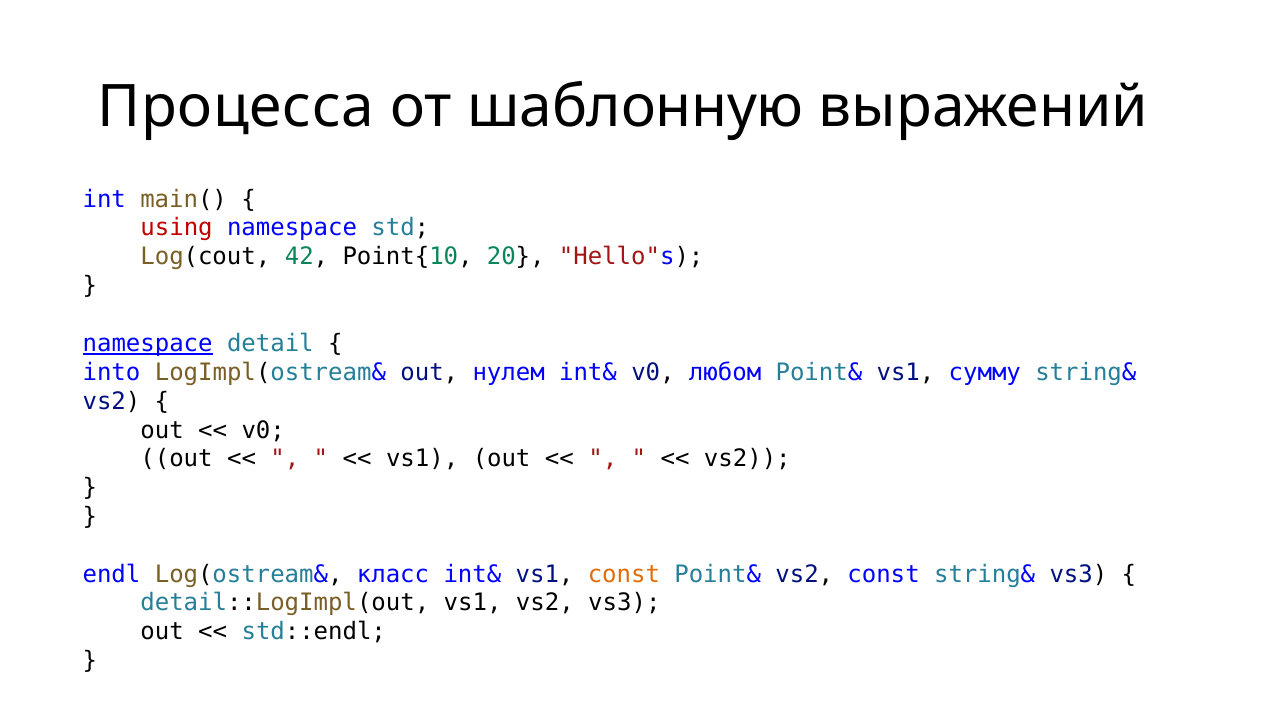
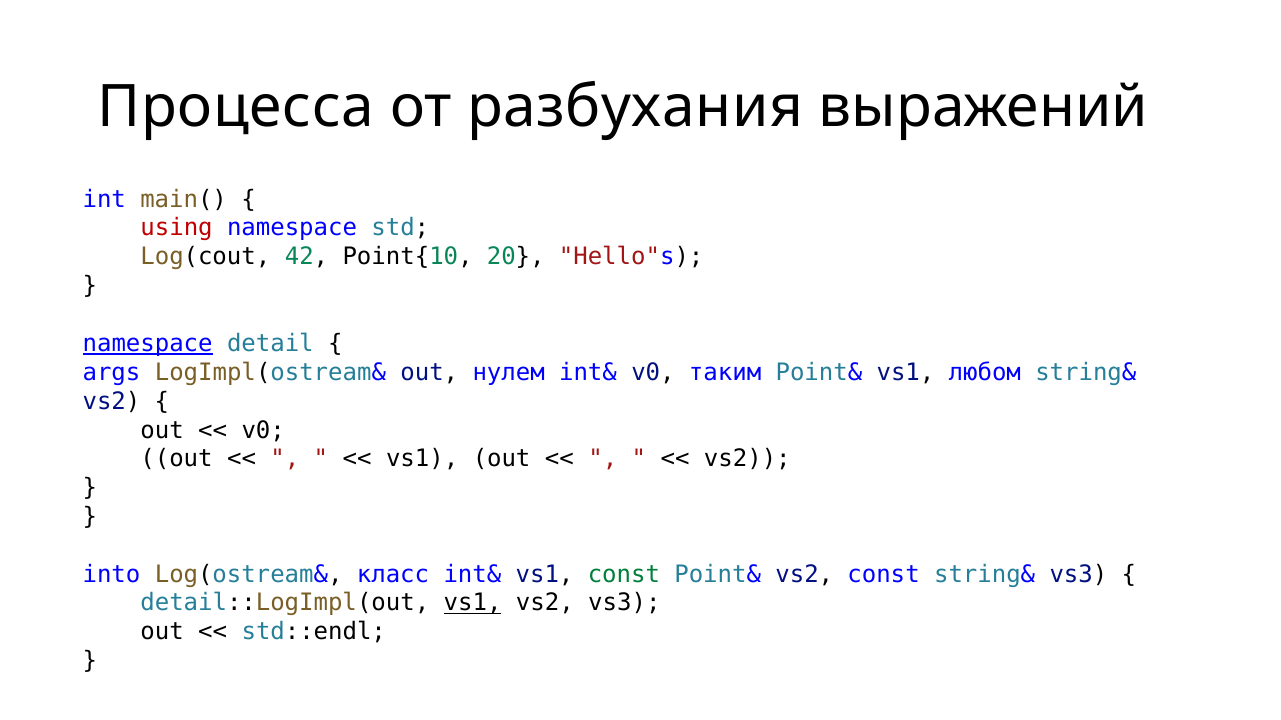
шаблонную: шаблонную -> разбухания
into: into -> args
любом: любом -> таким
сумму: сумму -> любом
endl: endl -> into
const at (624, 575) colour: orange -> green
vs1 at (473, 603) underline: none -> present
